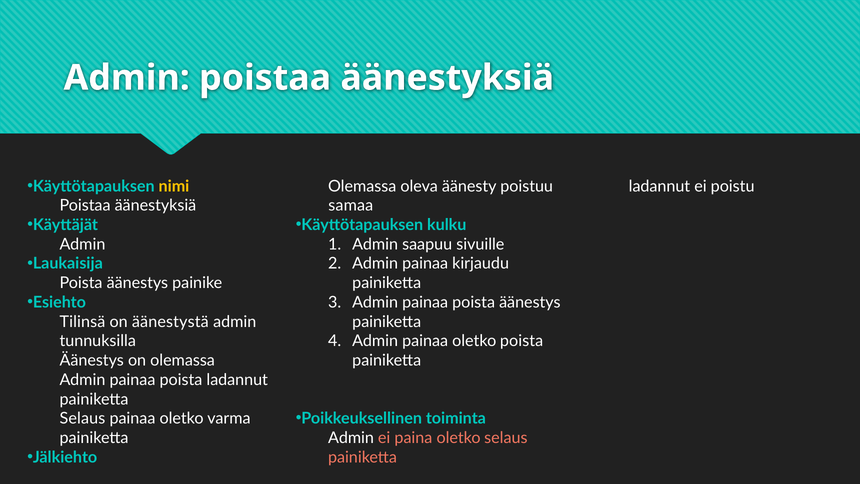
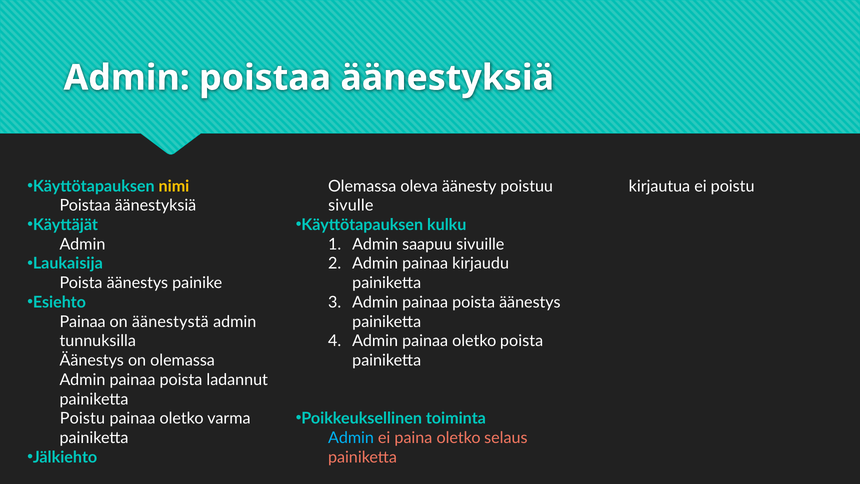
ladannut at (659, 186): ladannut -> kirjautua
samaa: samaa -> sivulle
Tilinsä at (82, 322): Tilinsä -> Painaa
Selaus at (82, 418): Selaus -> Poistu
Admin at (351, 438) colour: white -> light blue
